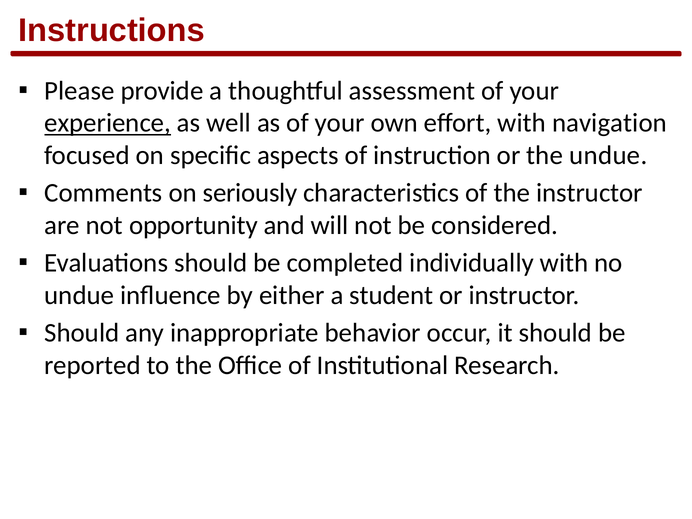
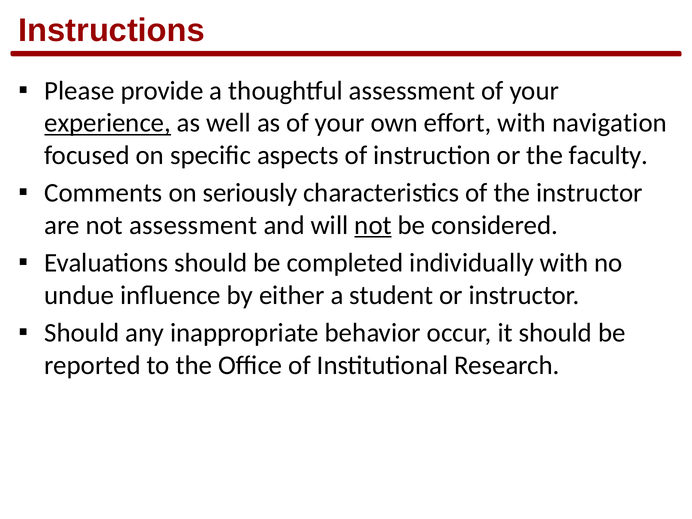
the undue: undue -> faculty
not opportunity: opportunity -> assessment
not at (373, 225) underline: none -> present
